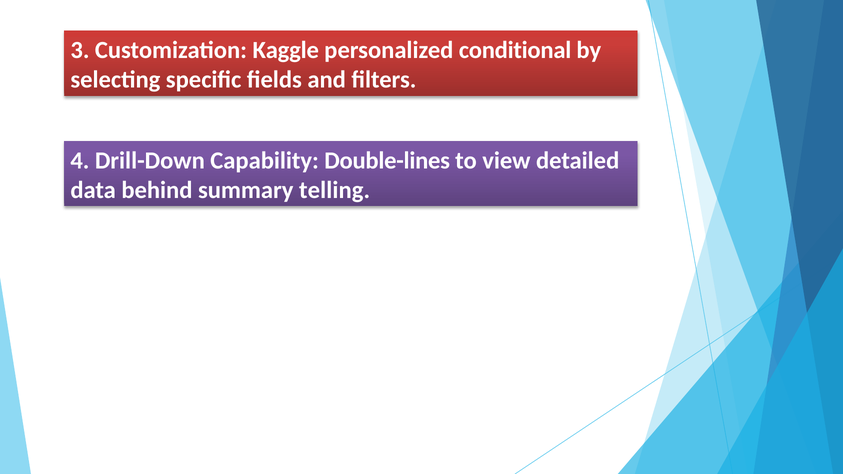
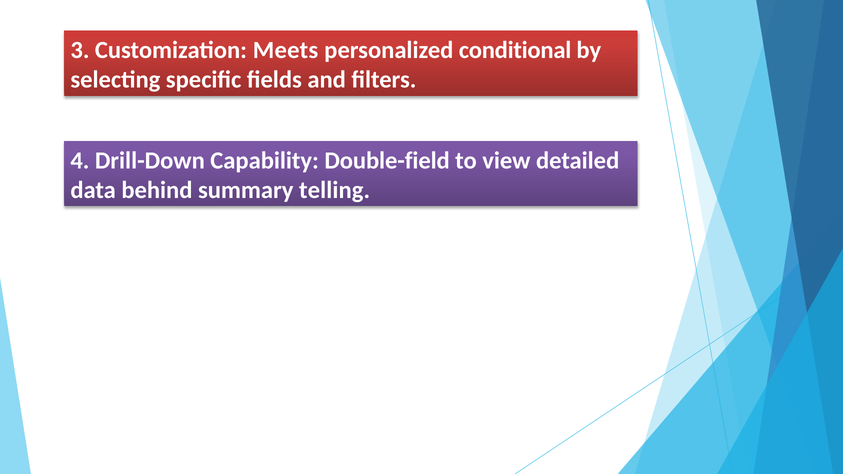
Kaggle: Kaggle -> Meets
Double-lines: Double-lines -> Double-field
